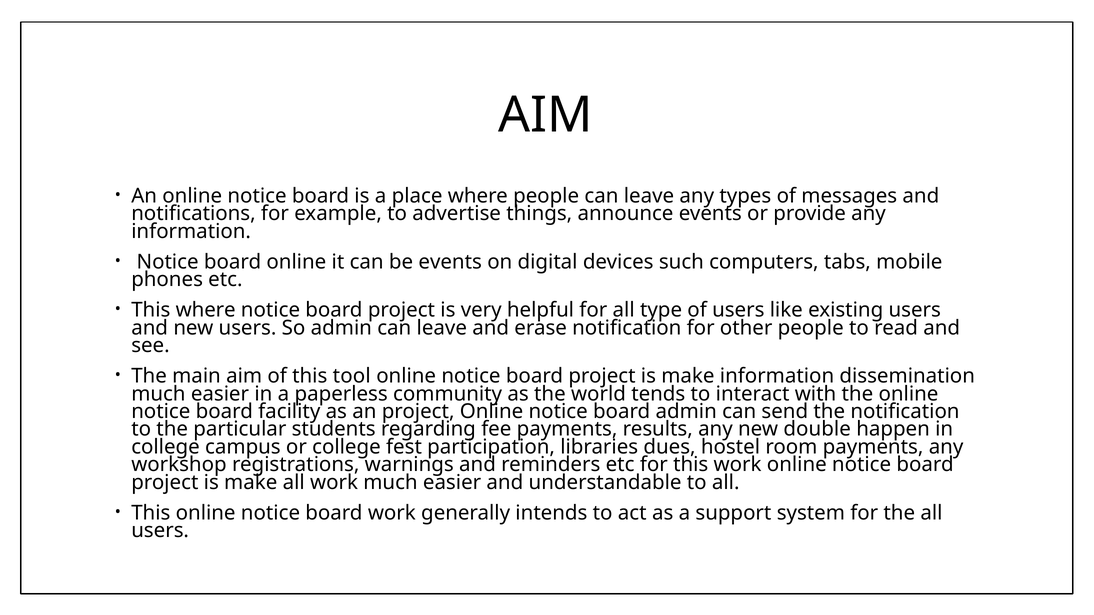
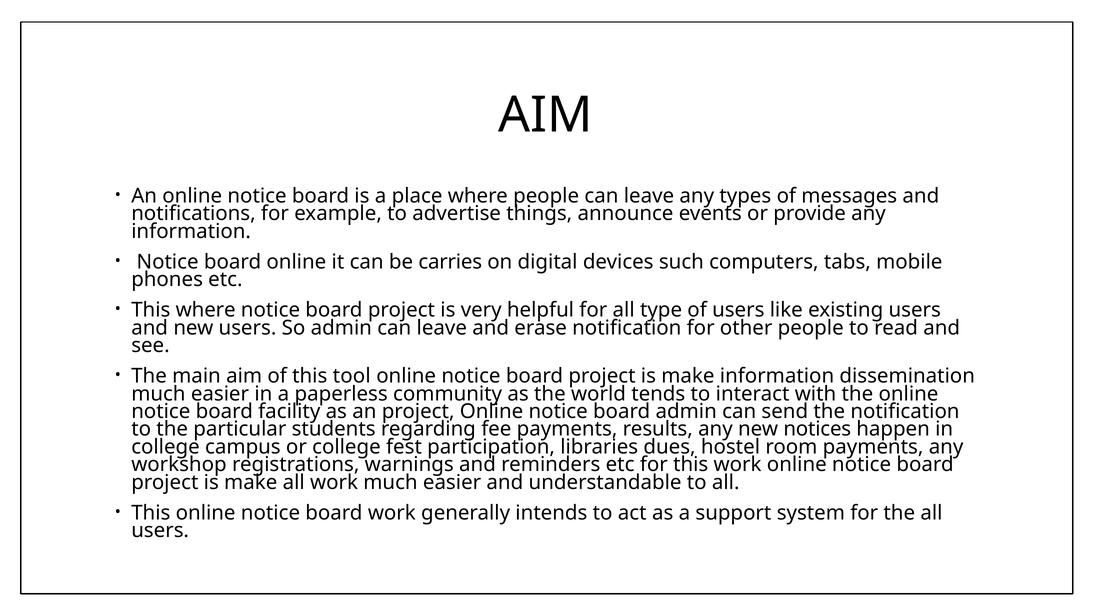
be events: events -> carries
double: double -> notices
